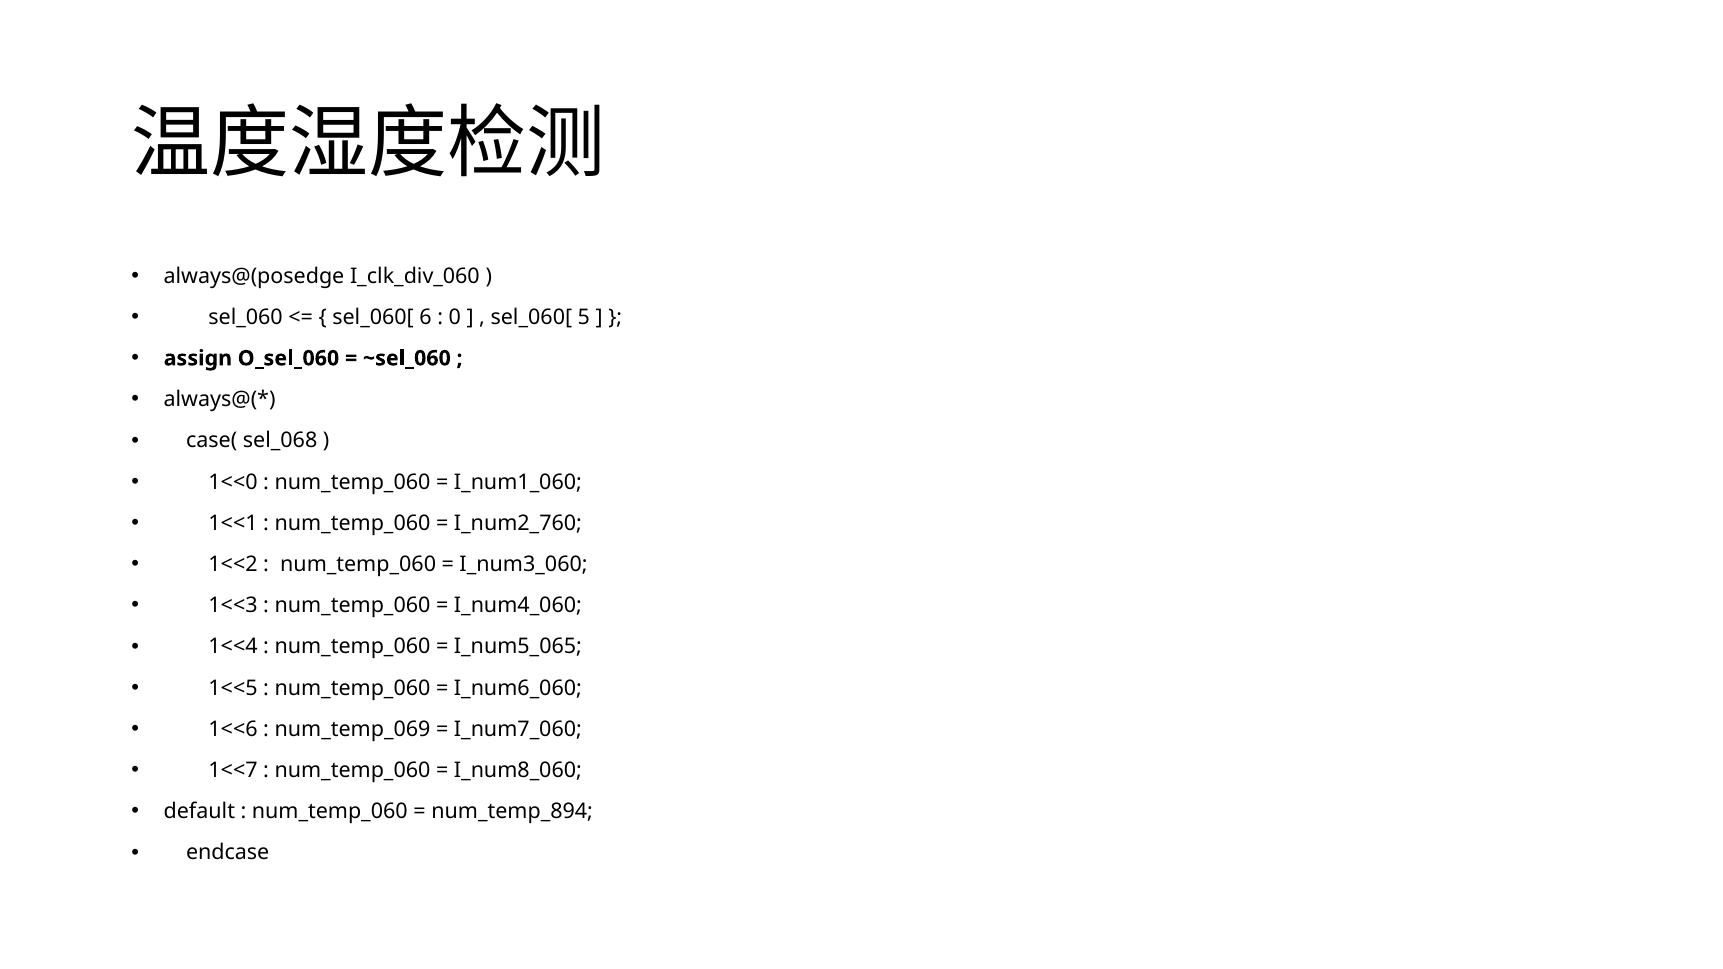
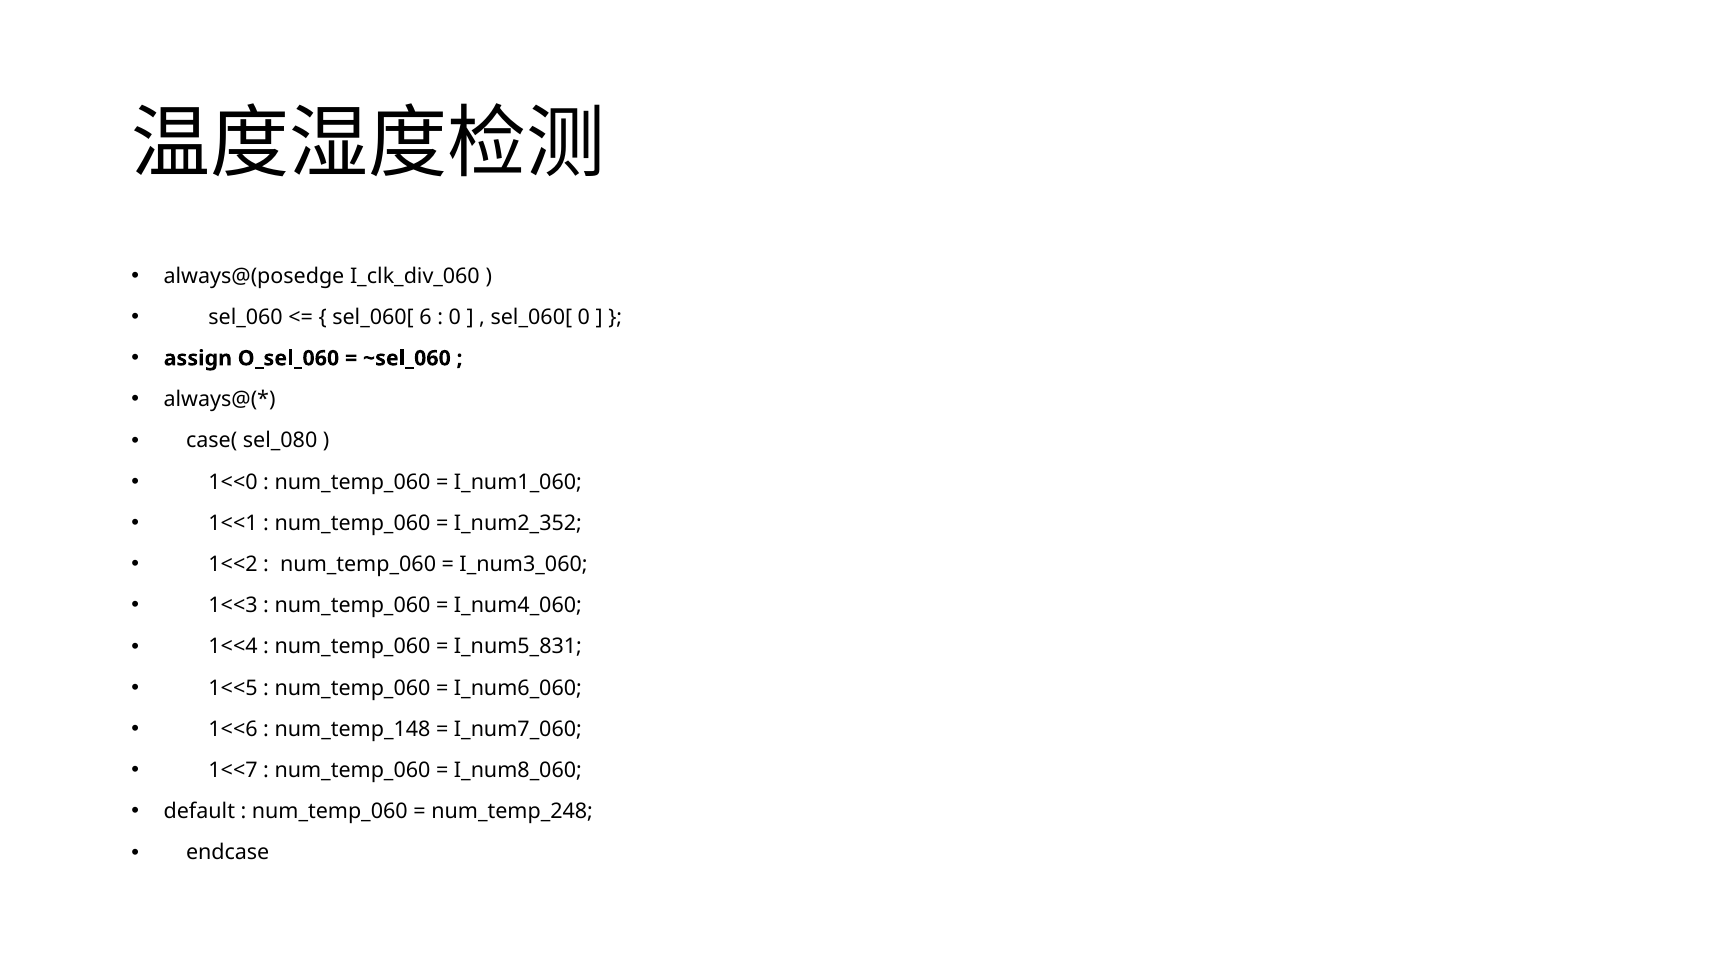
sel_060[ 5: 5 -> 0
sel_068: sel_068 -> sel_080
I_num2_760: I_num2_760 -> I_num2_352
I_num5_065: I_num5_065 -> I_num5_831
num_temp_069: num_temp_069 -> num_temp_148
num_temp_894: num_temp_894 -> num_temp_248
